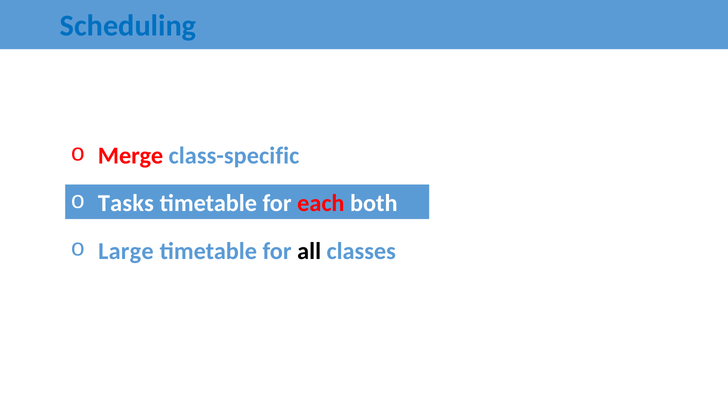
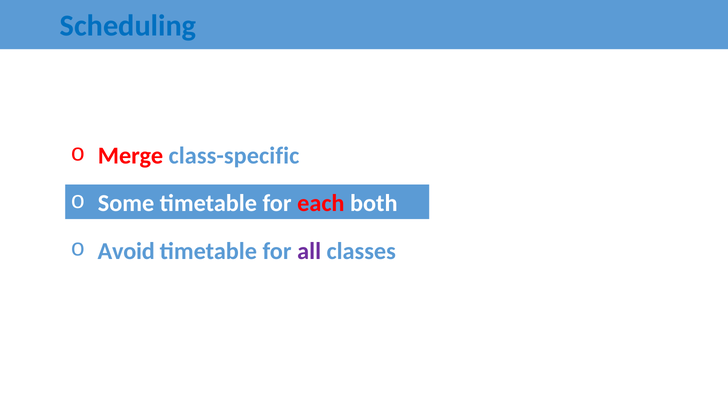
Tasks: Tasks -> Some
Large: Large -> Avoid
all colour: black -> purple
